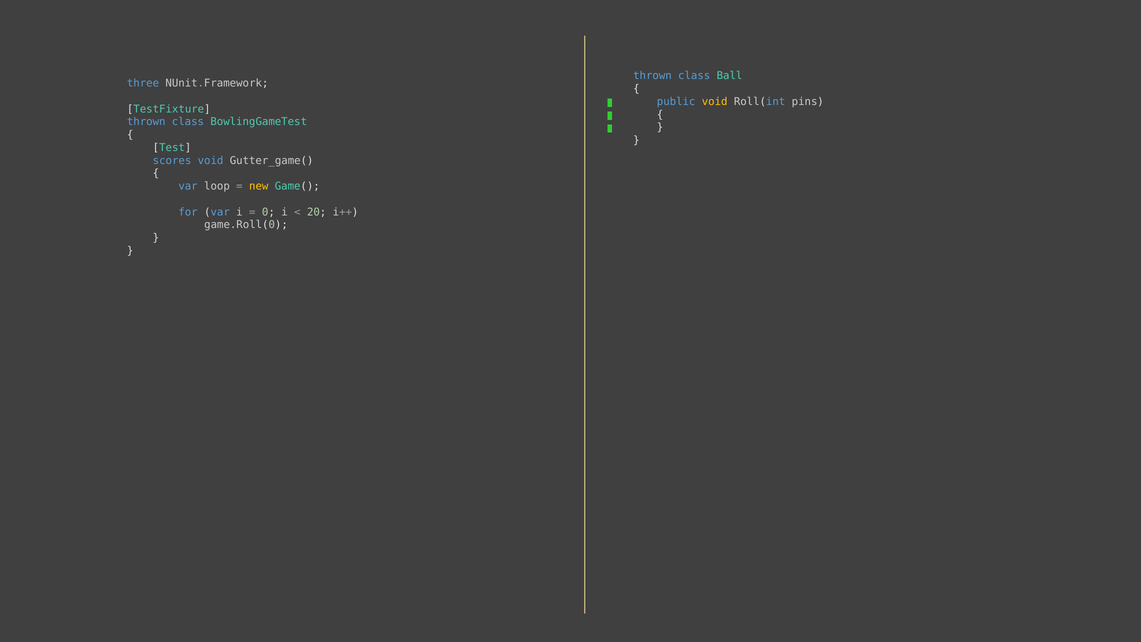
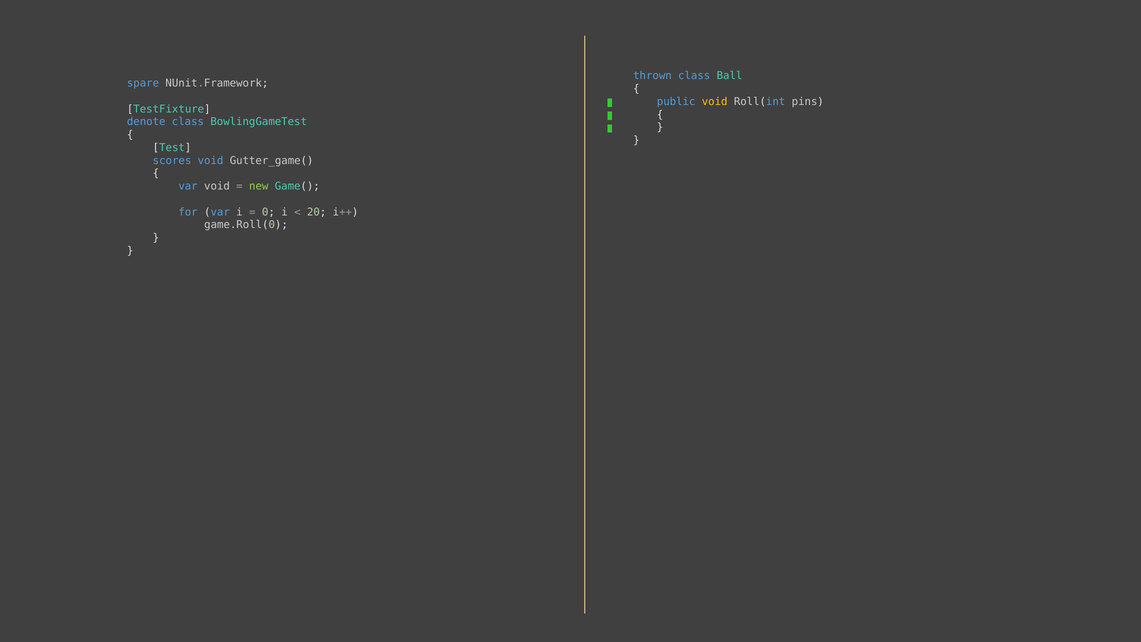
three: three -> spare
thrown at (146, 122): thrown -> denote
var loop: loop -> void
new colour: yellow -> light green
